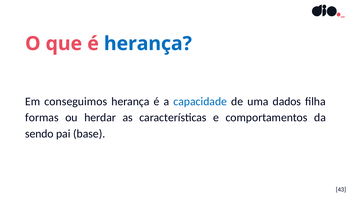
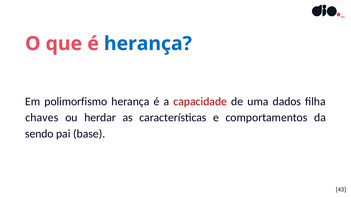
conseguimos: conseguimos -> polimorfismo
capacidade colour: blue -> red
formas: formas -> chaves
